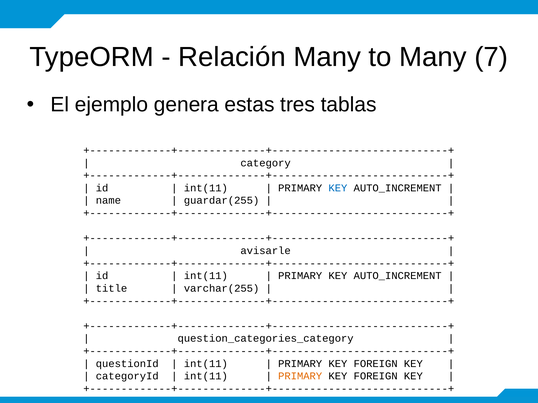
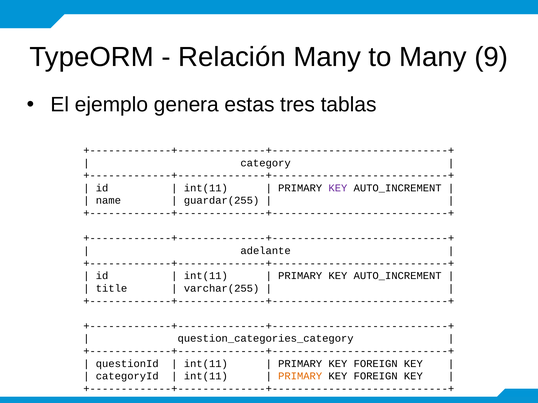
7: 7 -> 9
KEY at (338, 188) colour: blue -> purple
avisarle: avisarle -> adelante
